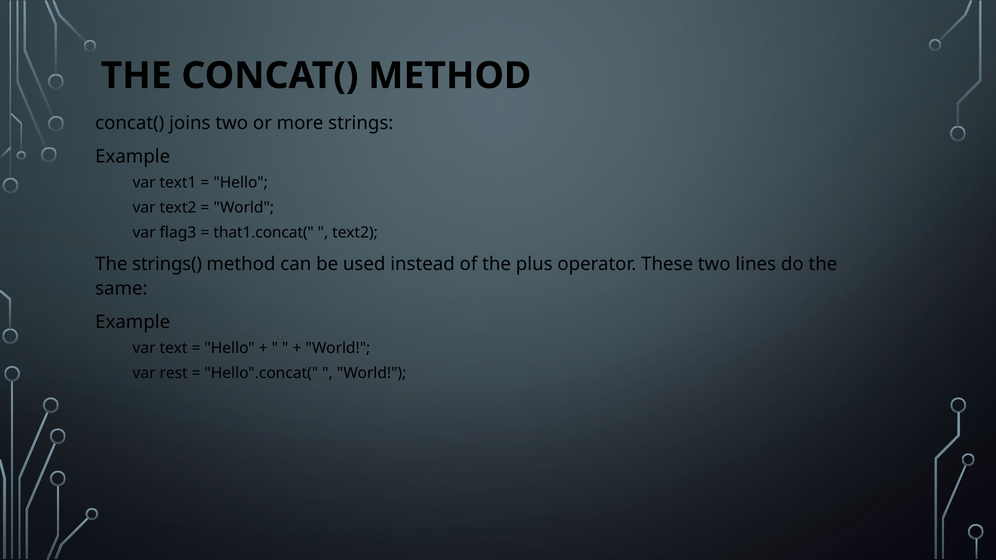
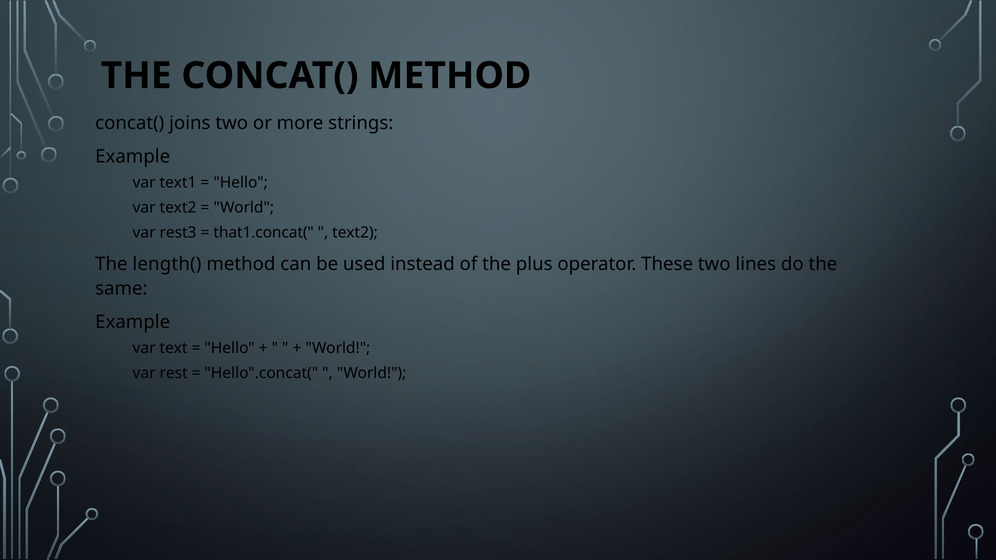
flag3: flag3 -> rest3
strings(: strings( -> length(
